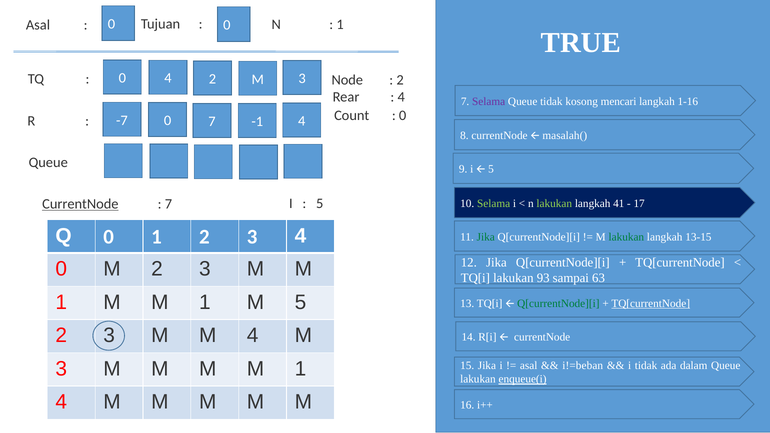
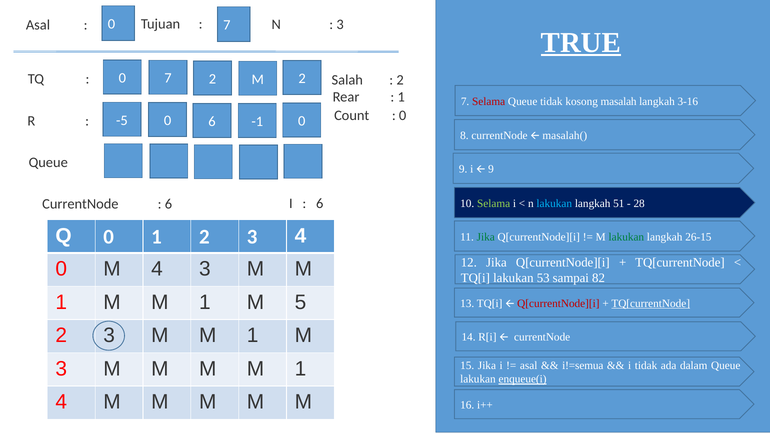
1 at (340, 24): 1 -> 3
0 at (227, 25): 0 -> 7
TRUE underline: none -> present
4 at (168, 78): 4 -> 7
2 M 3: 3 -> 2
Node: Node -> Salah
4 at (401, 97): 4 -> 1
Selama at (489, 101) colour: purple -> red
mencari: mencari -> masalah
1-16: 1-16 -> 3-16
-7: -7 -> -5
0 7: 7 -> 6
-1 4: 4 -> 0
i 5: 5 -> 9
CurrentNode at (80, 204) underline: present -> none
7 at (168, 204): 7 -> 6
5 at (320, 204): 5 -> 6
lakukan at (554, 203) colour: light green -> light blue
41: 41 -> 51
17: 17 -> 28
13-15: 13-15 -> 26-15
M 2: 2 -> 4
93: 93 -> 53
63: 63 -> 82
Q[currentNode][i at (558, 303) colour: green -> red
4 at (253, 336): 4 -> 1
i!=beban: i!=beban -> i!=semua
